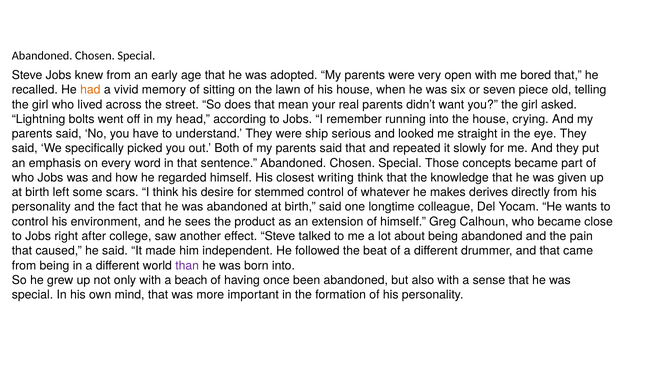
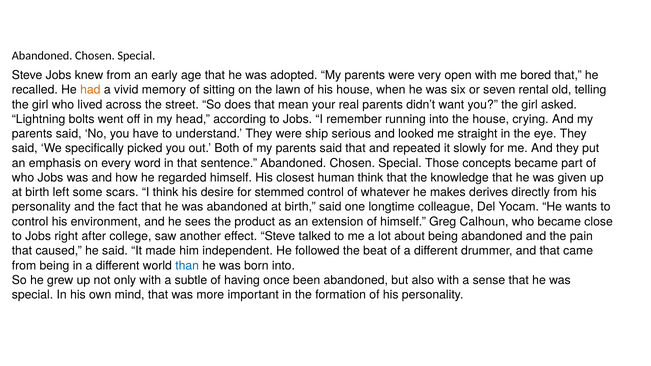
piece: piece -> rental
writing: writing -> human
than colour: purple -> blue
beach: beach -> subtle
